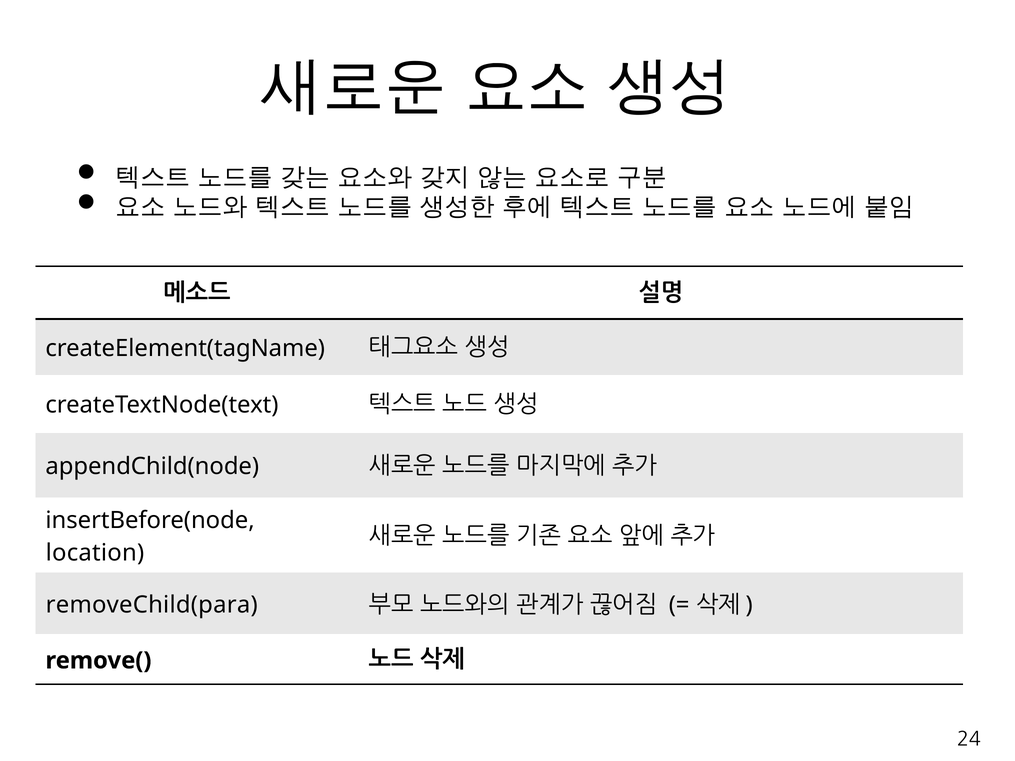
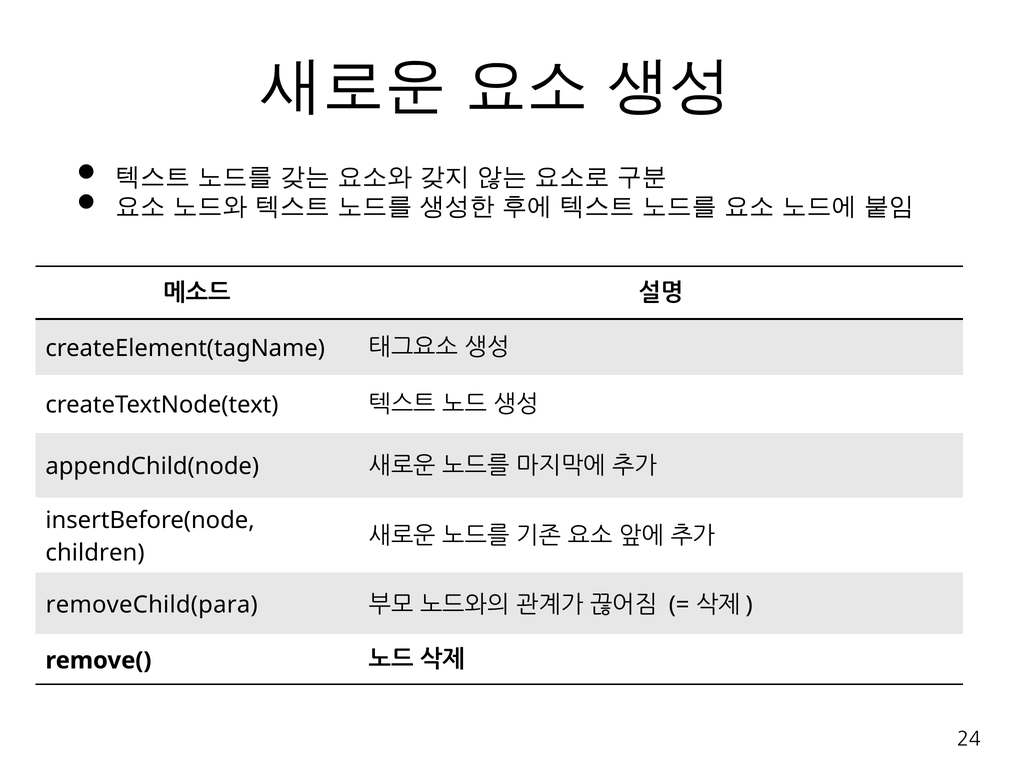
location: location -> children
